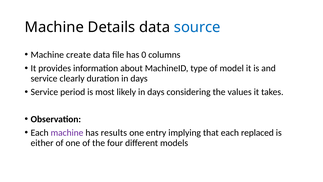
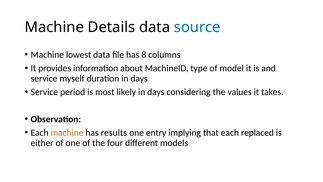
create: create -> lowest
0: 0 -> 8
clearly: clearly -> myself
machine at (67, 133) colour: purple -> orange
